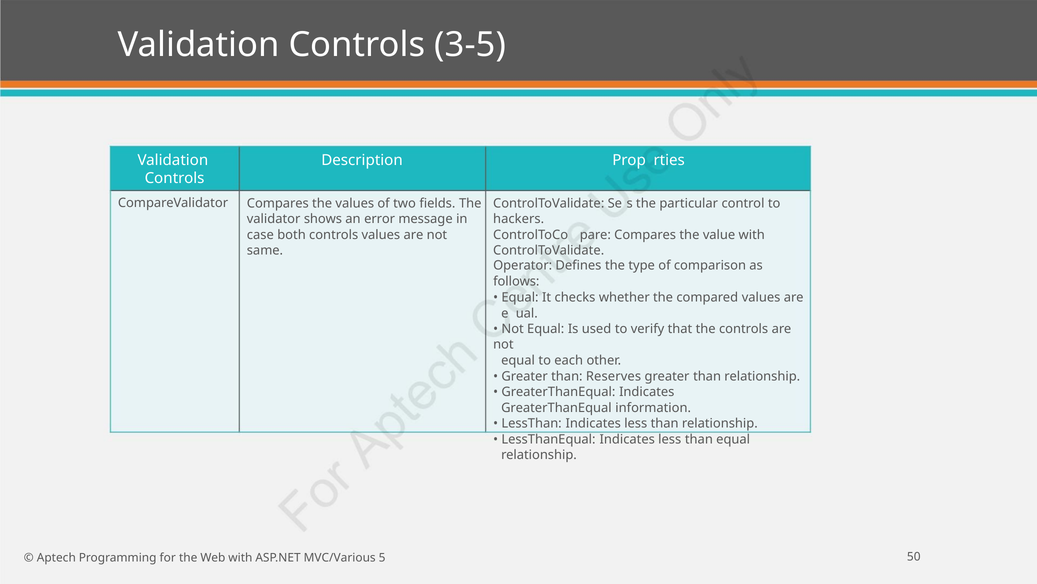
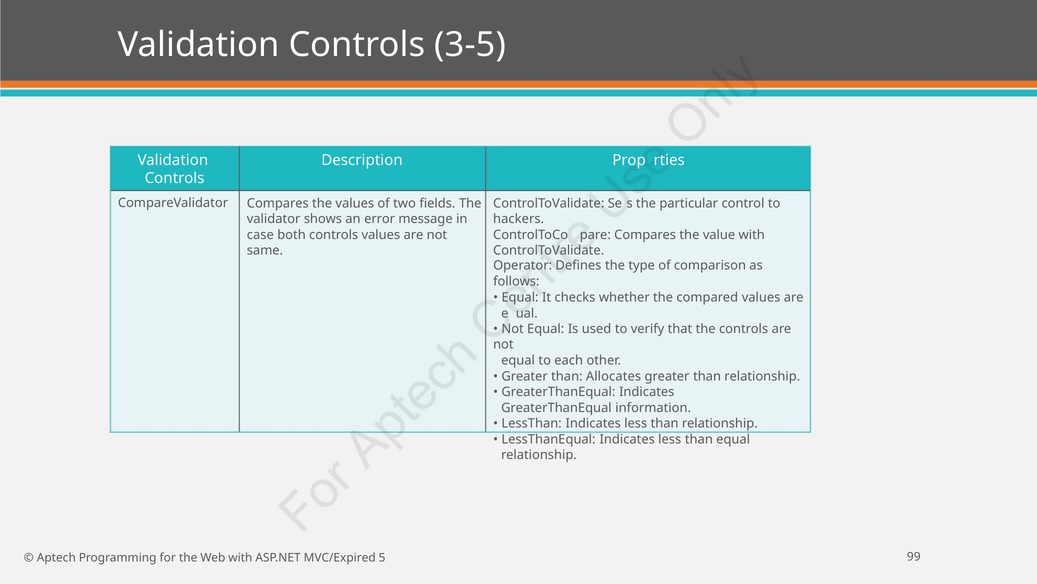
Reserves: Reserves -> Allocates
MVC/Various: MVC/Various -> MVC/Expired
50: 50 -> 99
